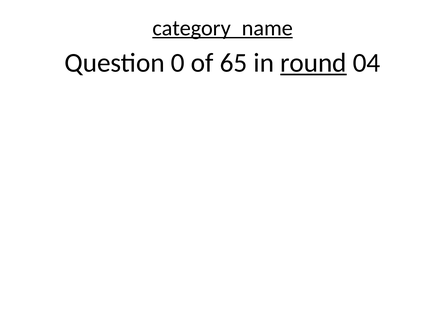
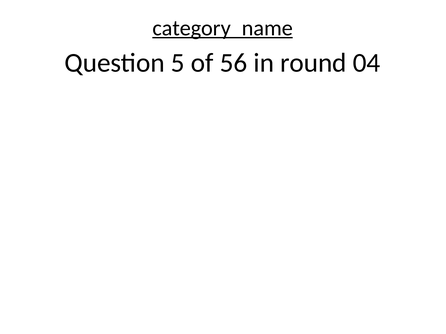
0: 0 -> 5
65: 65 -> 56
round underline: present -> none
